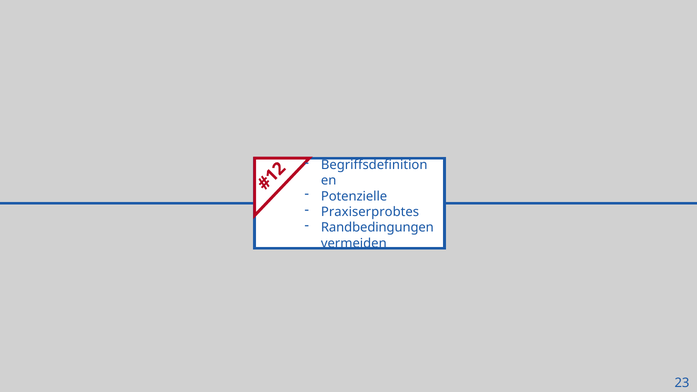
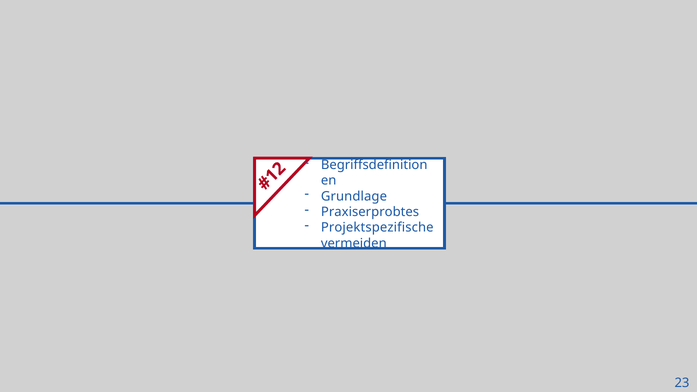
Potenzielle: Potenzielle -> Grundlage
Randbedingungen: Randbedingungen -> Projektspezifische
